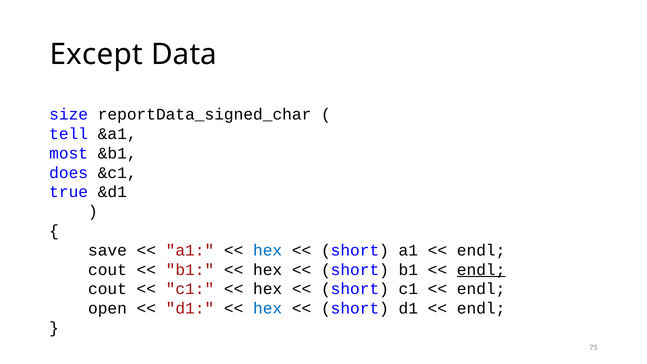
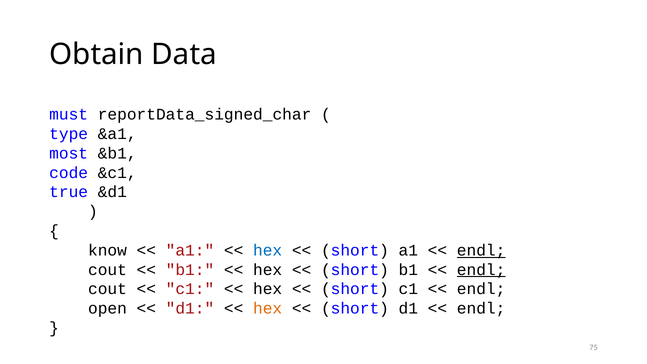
Except: Except -> Obtain
size: size -> must
tell: tell -> type
does: does -> code
save: save -> know
endl at (481, 250) underline: none -> present
hex at (268, 309) colour: blue -> orange
